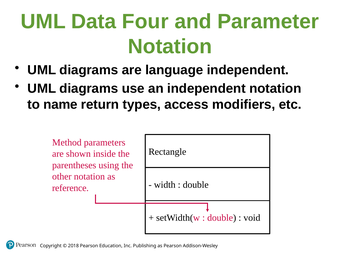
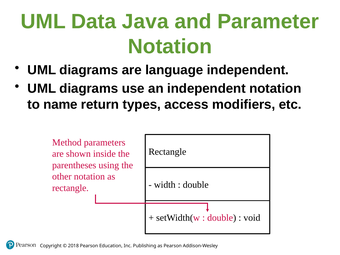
Four: Four -> Java
reference at (70, 188): reference -> rectangle
